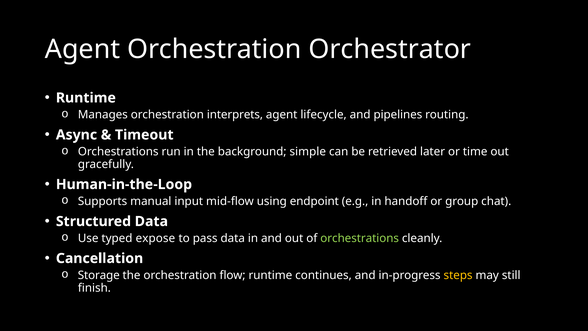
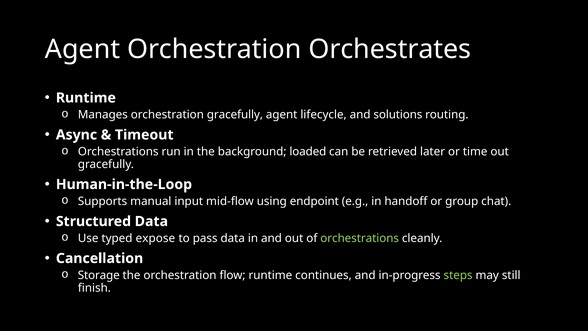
Orchestrator: Orchestrator -> Orchestrates
orchestration interprets: interprets -> gracefully
pipelines: pipelines -> solutions
simple: simple -> loaded
steps colour: yellow -> light green
